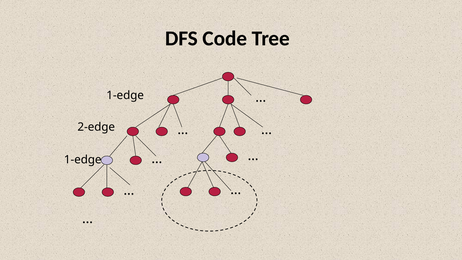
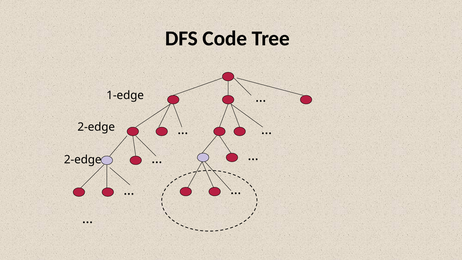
1-edge at (83, 160): 1-edge -> 2-edge
